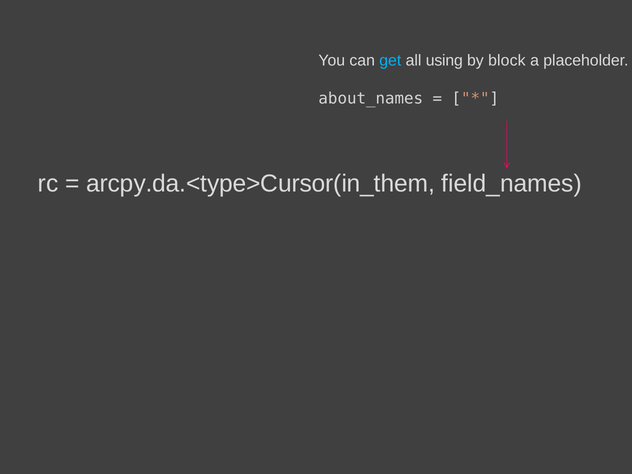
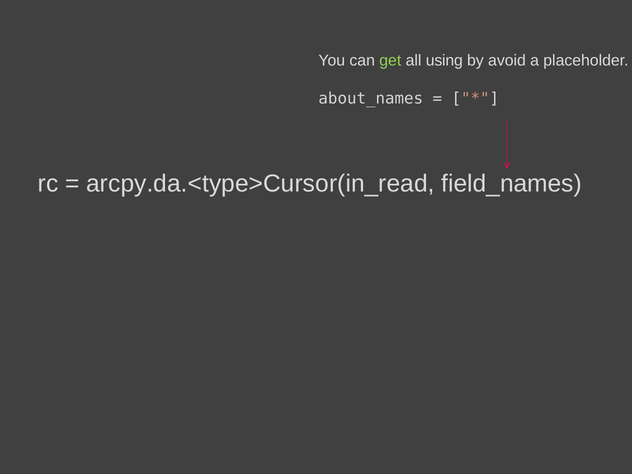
get colour: light blue -> light green
block: block -> avoid
arcpy.da.<type>Cursor(in_them: arcpy.da.<type>Cursor(in_them -> arcpy.da.<type>Cursor(in_read
